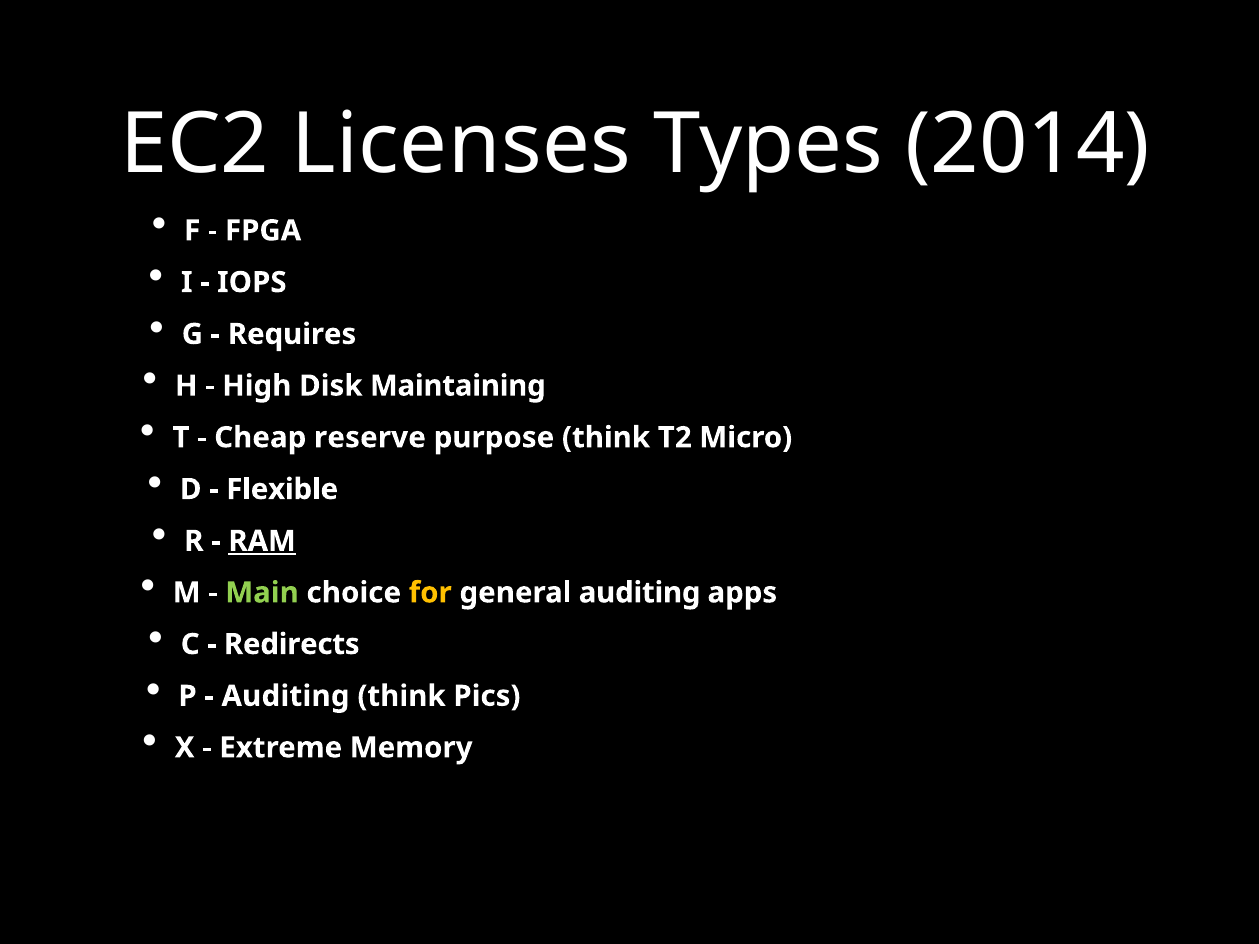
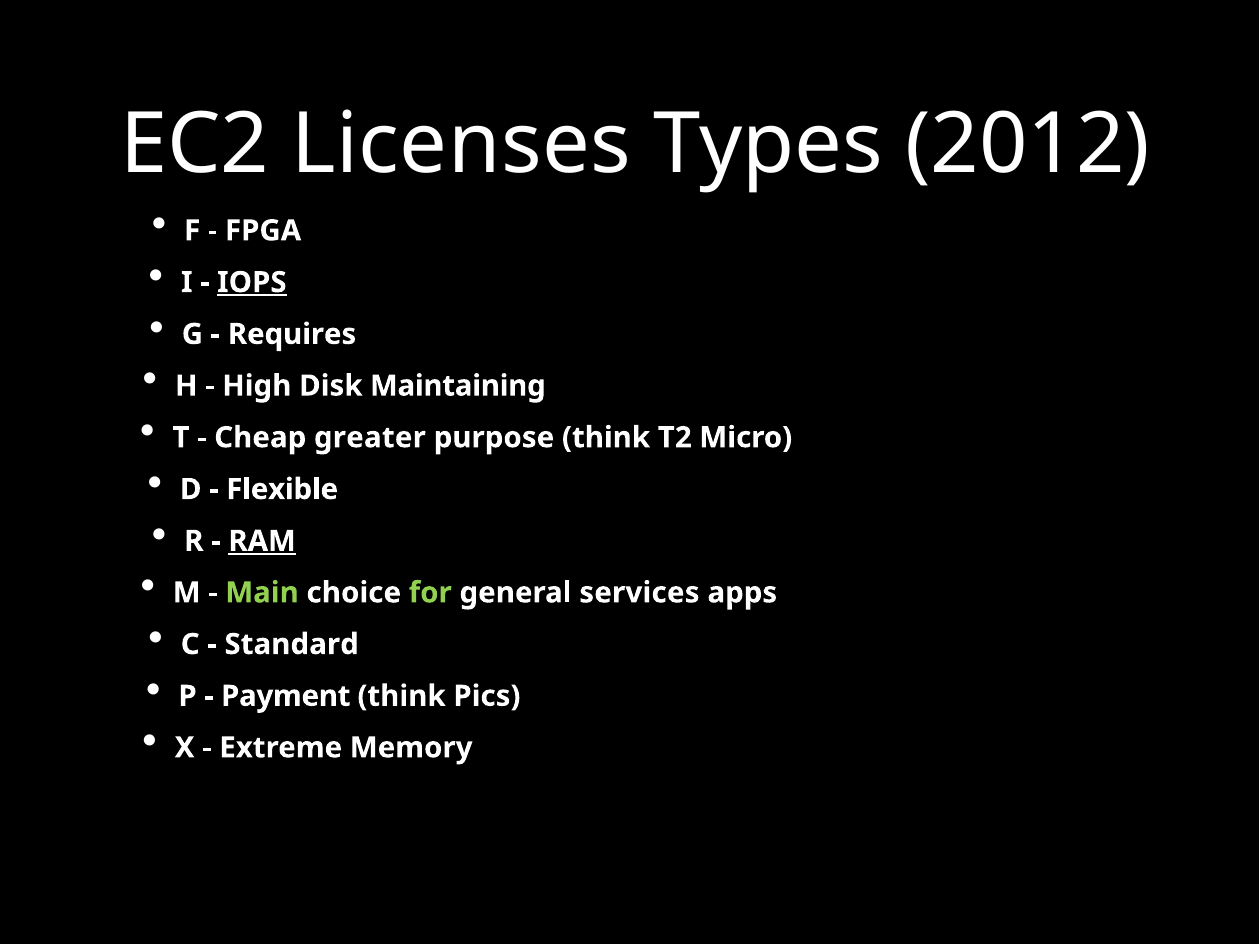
2014: 2014 -> 2012
IOPS underline: none -> present
reserve: reserve -> greater
for colour: yellow -> light green
general auditing: auditing -> services
Redirects: Redirects -> Standard
Auditing at (286, 696): Auditing -> Payment
